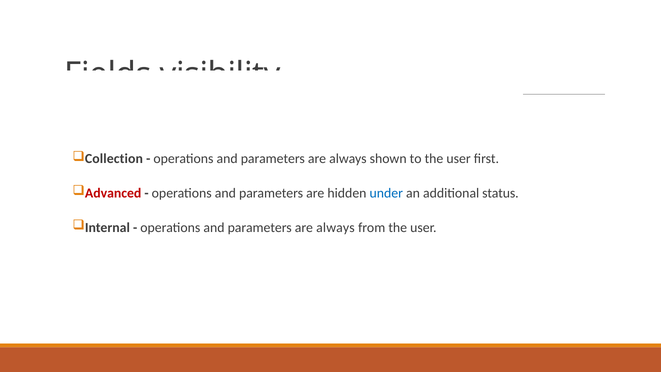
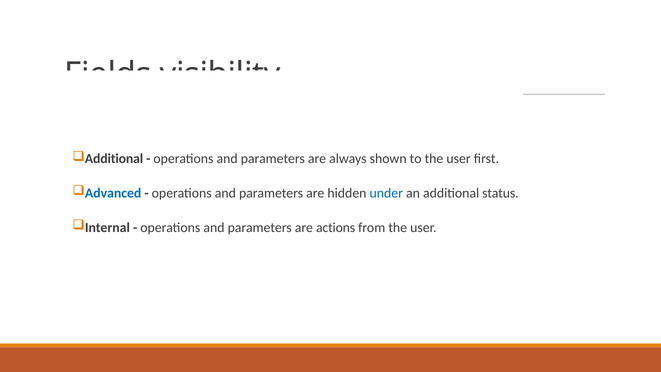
Collection at (114, 159): Collection -> Additional
Advanced colour: red -> blue
always at (335, 227): always -> actions
